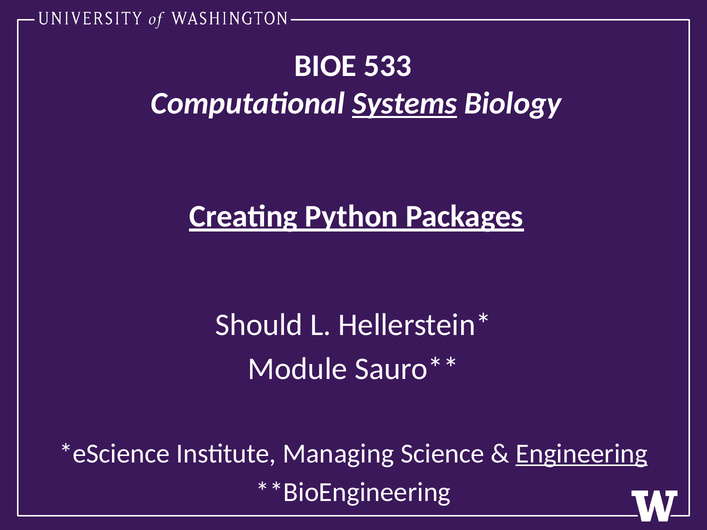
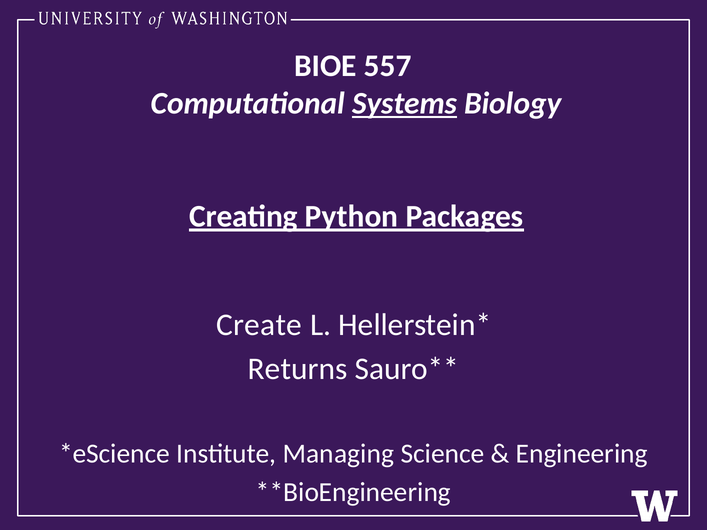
533: 533 -> 557
Should: Should -> Create
Module: Module -> Returns
Engineering underline: present -> none
